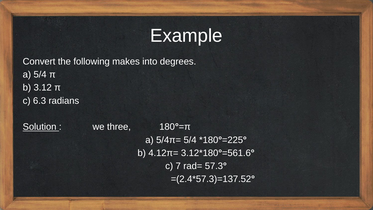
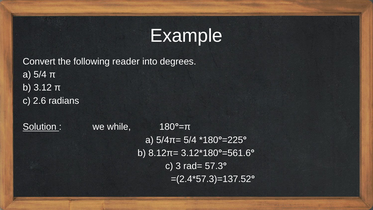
makes: makes -> reader
6.3: 6.3 -> 2.6
three: three -> while
4.12π=: 4.12π= -> 8.12π=
7: 7 -> 3
